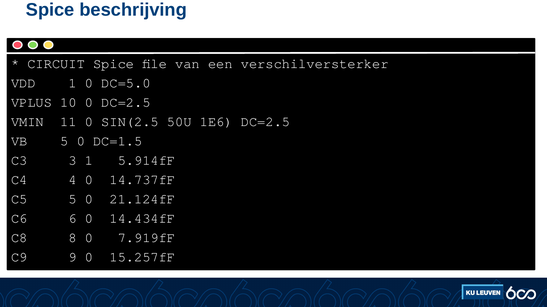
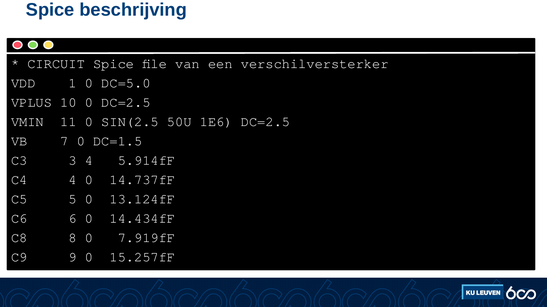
VB 5: 5 -> 7
3 1: 1 -> 4
21.124fF: 21.124fF -> 13.124fF
